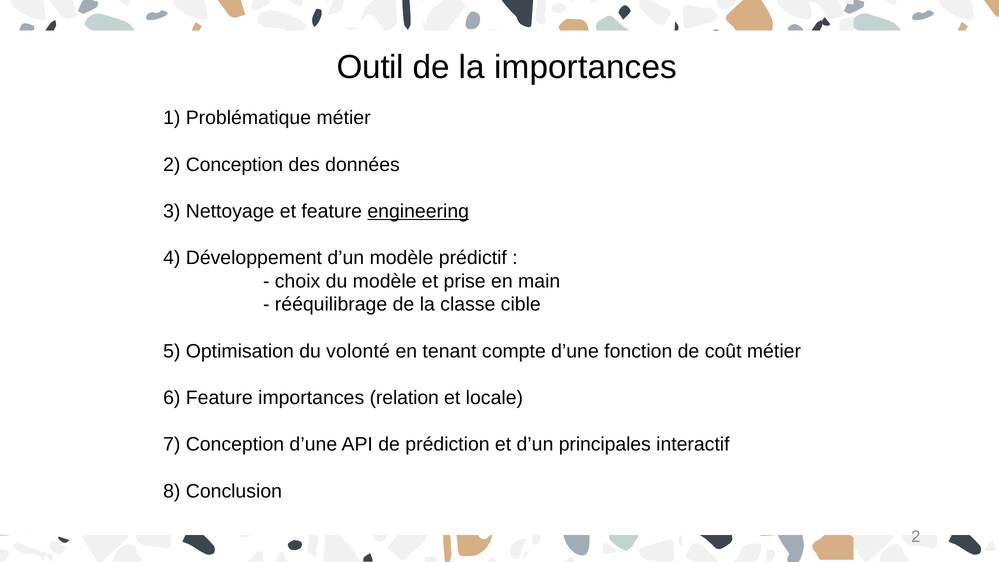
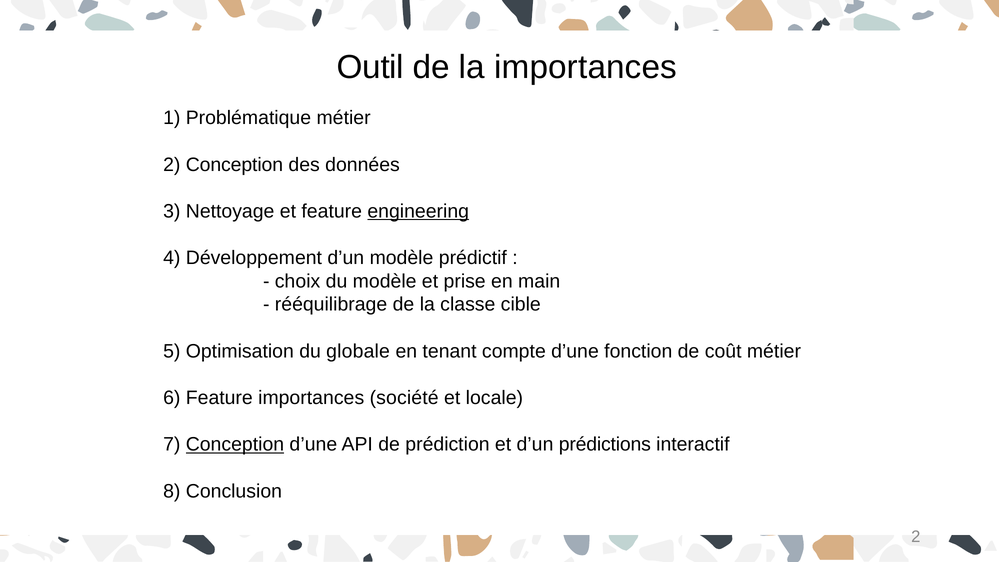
volonté: volonté -> globale
relation: relation -> société
Conception at (235, 444) underline: none -> present
principales: principales -> prédictions
